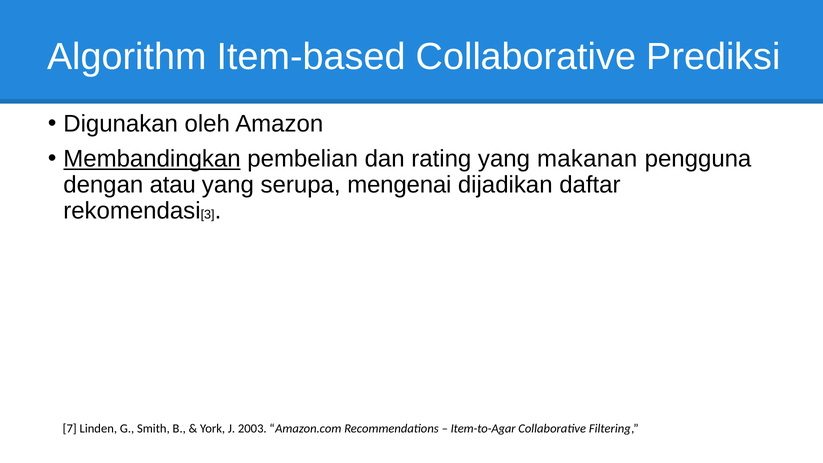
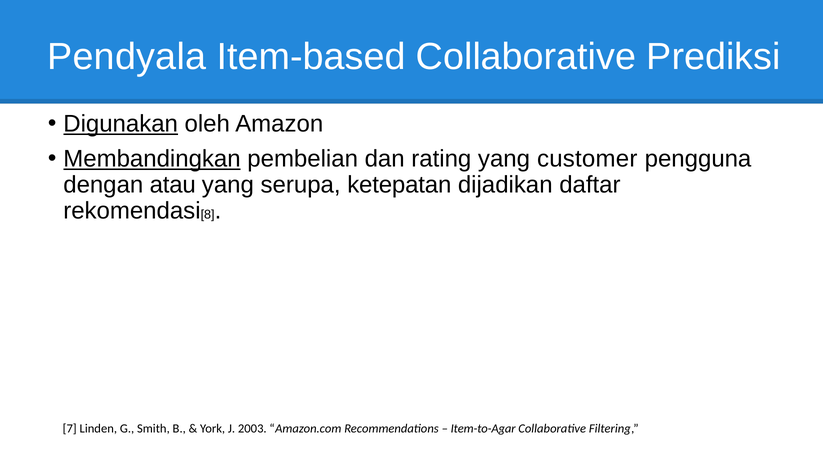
Algorithm: Algorithm -> Pendyala
Digunakan underline: none -> present
makanan: makanan -> customer
mengenai: mengenai -> ketepatan
3: 3 -> 8
